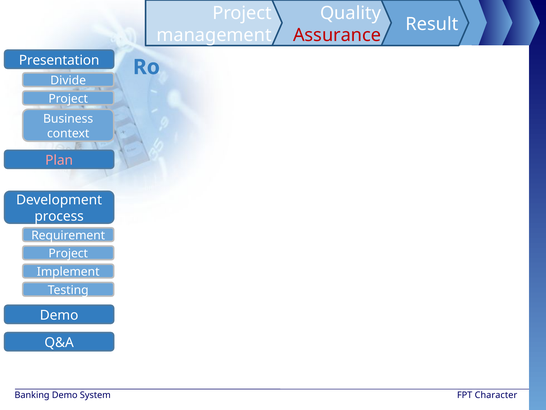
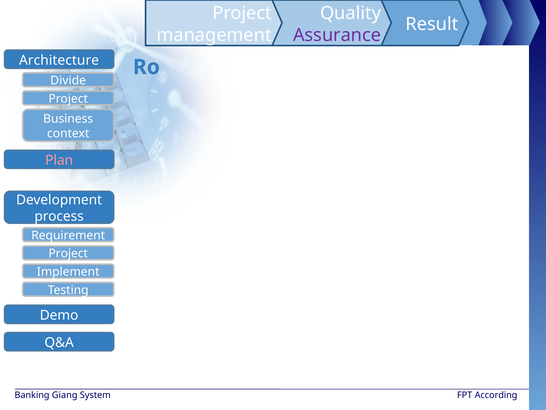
Assurance colour: red -> purple
Presentation: Presentation -> Architecture
Banking Demo: Demo -> Giang
Character: Character -> According
